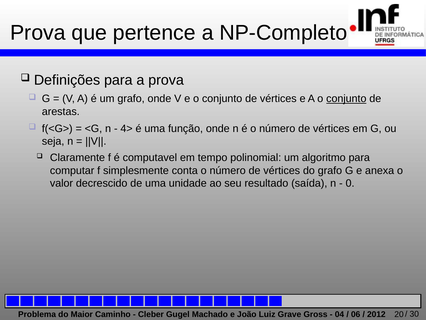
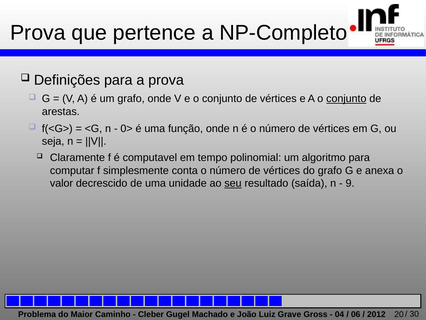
4>: 4> -> 0>
seu underline: none -> present
0: 0 -> 9
